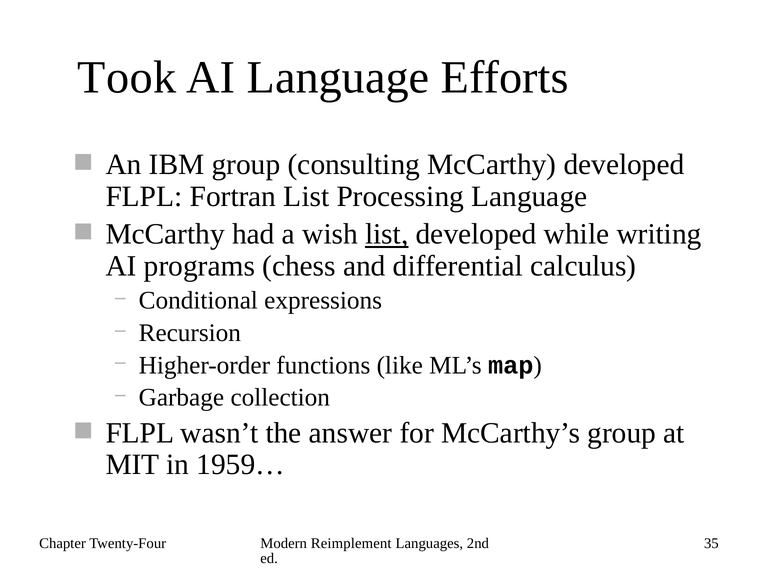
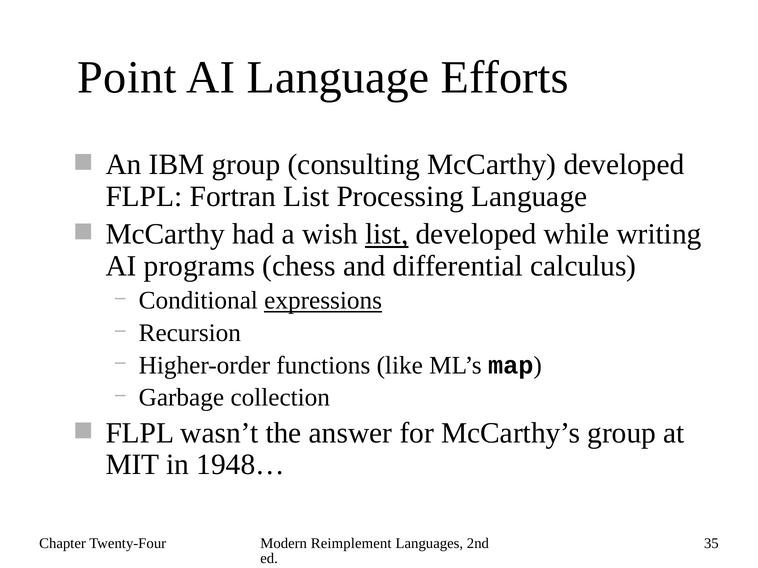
Took: Took -> Point
expressions underline: none -> present
1959…: 1959… -> 1948…
